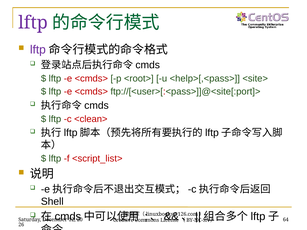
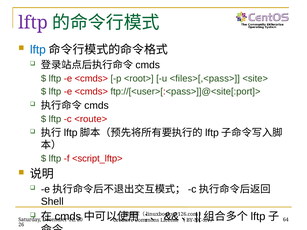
lftp at (38, 50) colour: purple -> blue
<help>[,<pass>: <help>[,<pass> -> <files>[,<pass>
<clean>: <clean> -> <route>
<script_list>: <script_list> -> <script_lftp>
